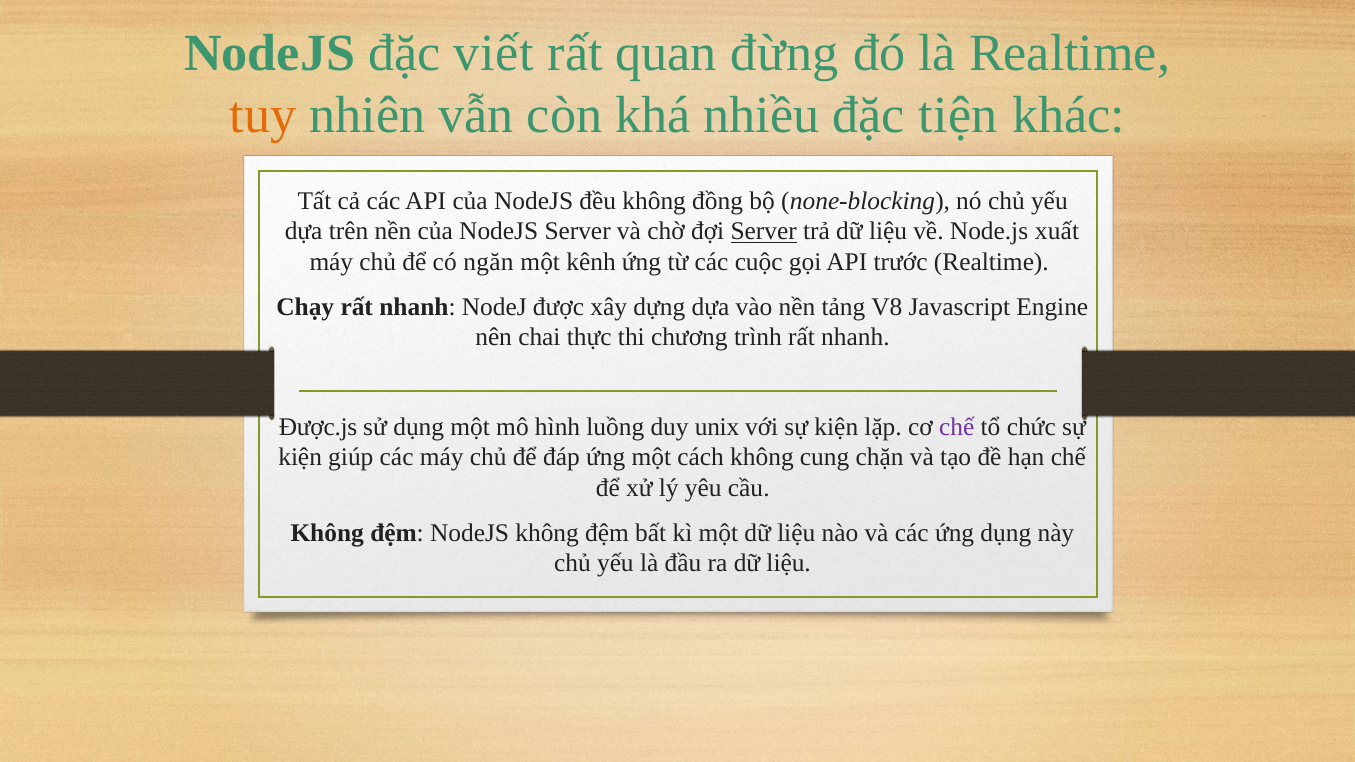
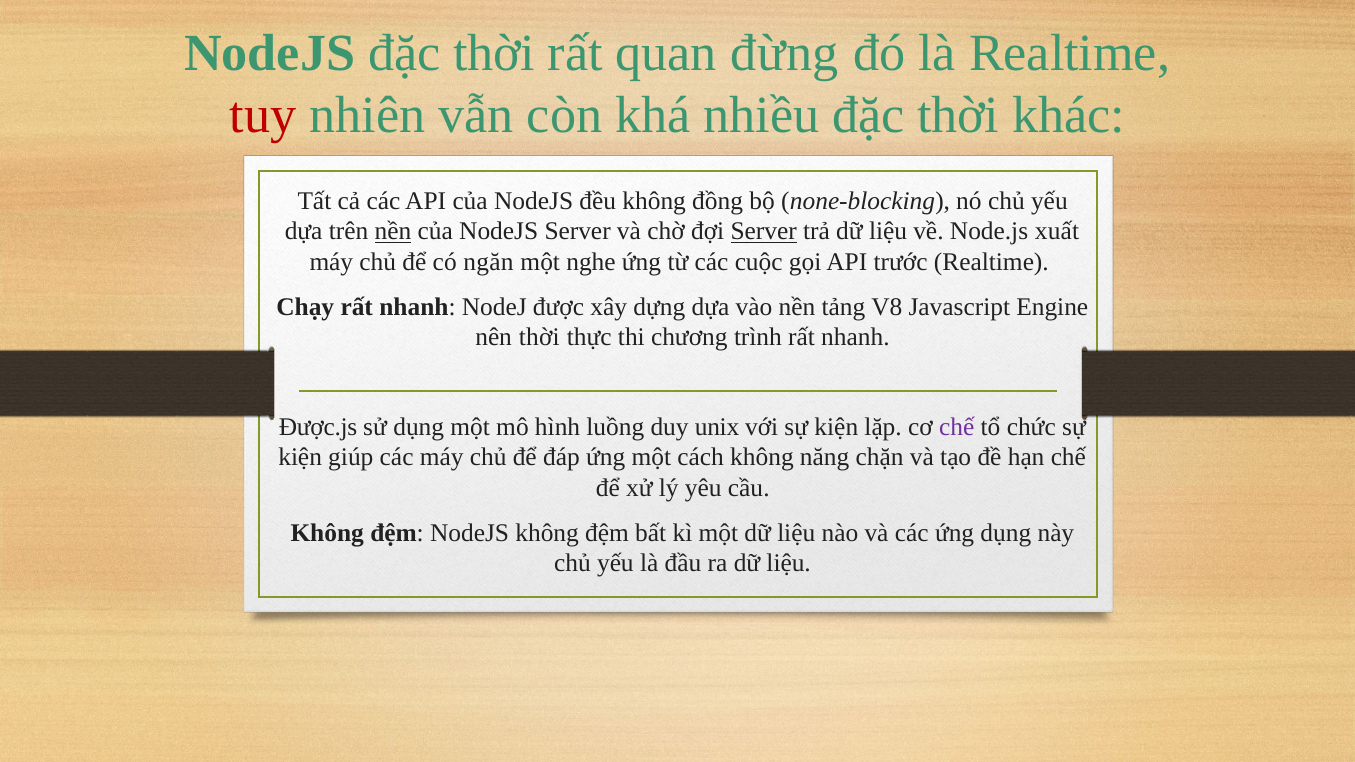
NodeJS đặc viết: viết -> thời
tuy colour: orange -> red
nhiều đặc tiện: tiện -> thời
nền at (393, 232) underline: none -> present
kênh: kênh -> nghe
nên chai: chai -> thời
cung: cung -> năng
